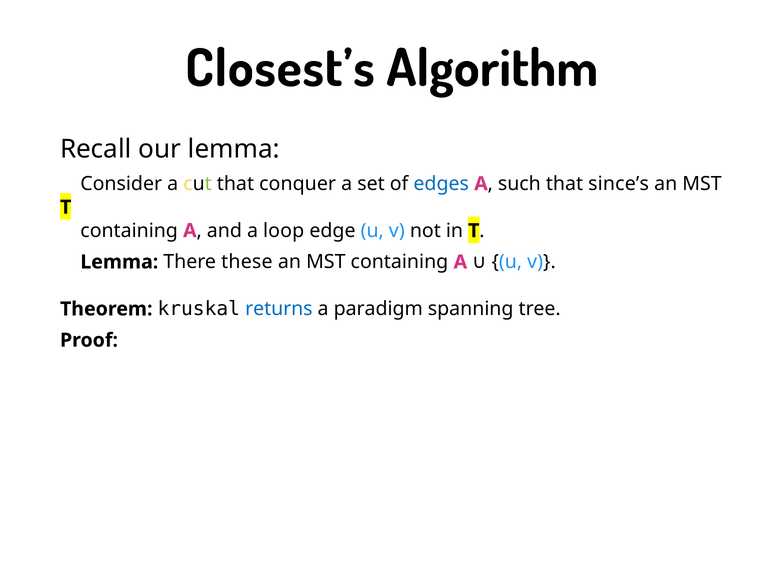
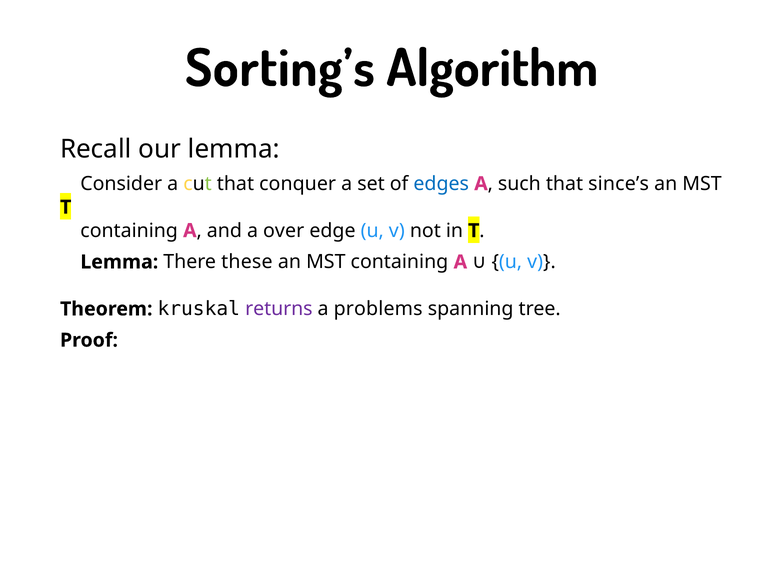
Closest’s: Closest’s -> Sorting’s
loop: loop -> over
returns colour: blue -> purple
paradigm: paradigm -> problems
